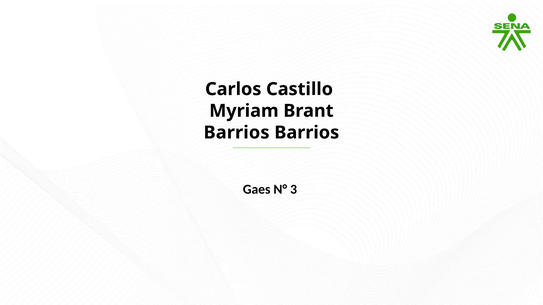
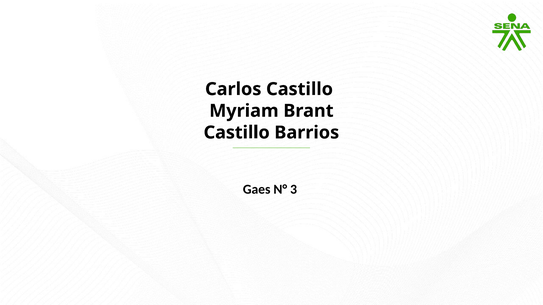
Barrios at (237, 133): Barrios -> Castillo
